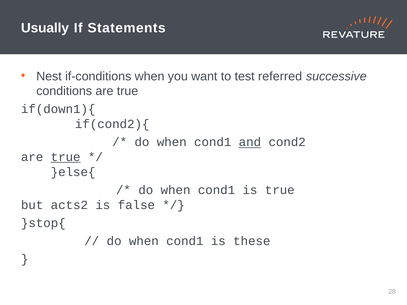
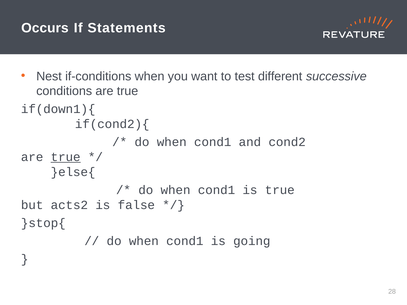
Usually: Usually -> Occurs
referred: referred -> different
and underline: present -> none
these: these -> going
